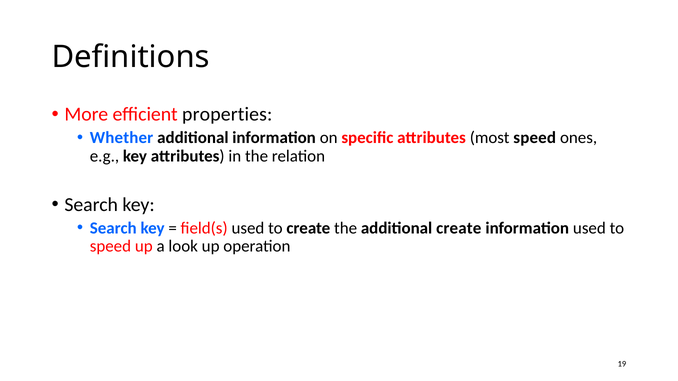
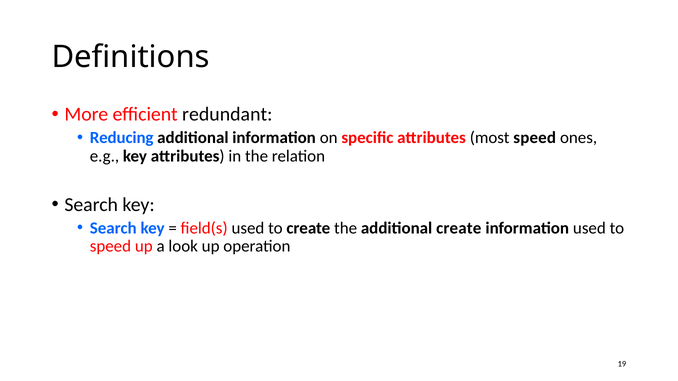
properties: properties -> redundant
Whether: Whether -> Reducing
